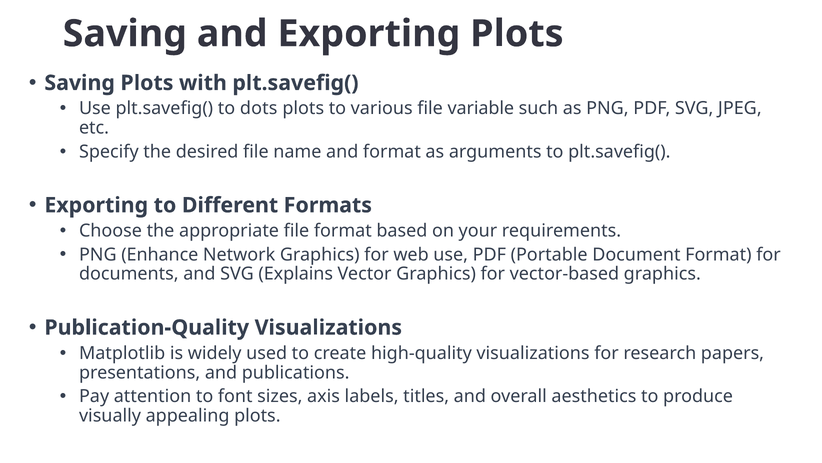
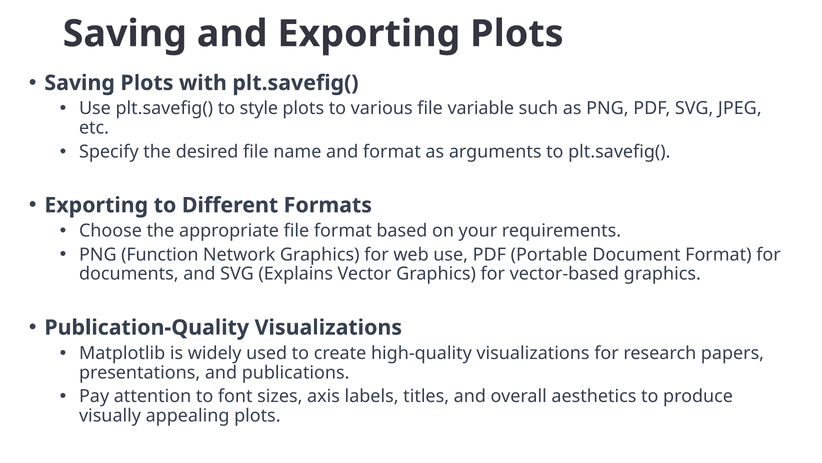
dots: dots -> style
Enhance: Enhance -> Function
